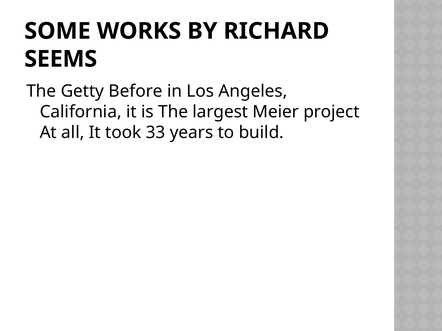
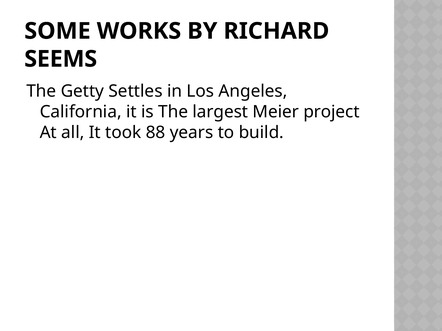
Before: Before -> Settles
33: 33 -> 88
